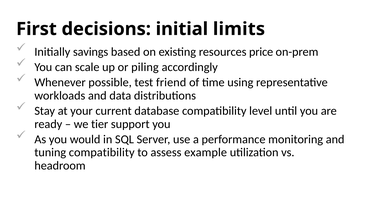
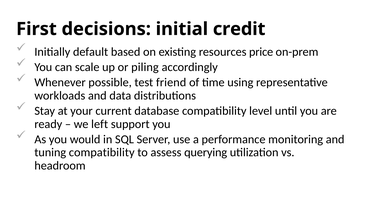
limits: limits -> credit
savings: savings -> default
tier: tier -> left
example: example -> querying
